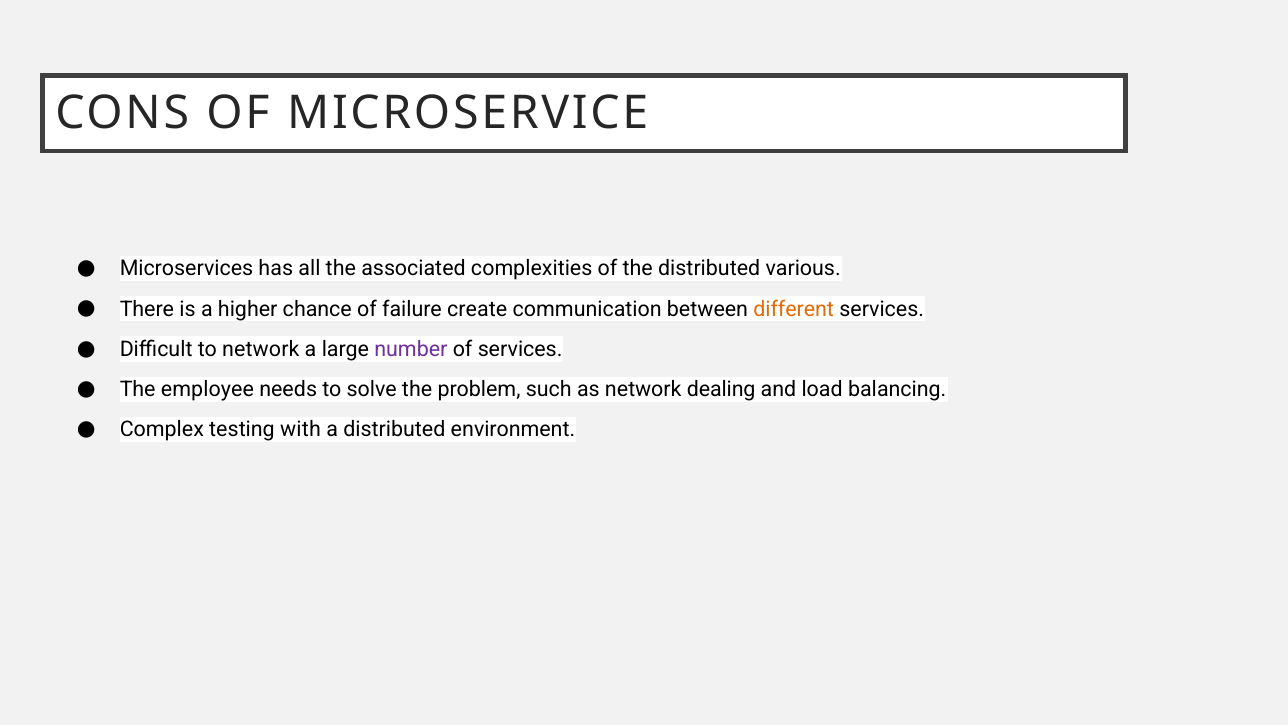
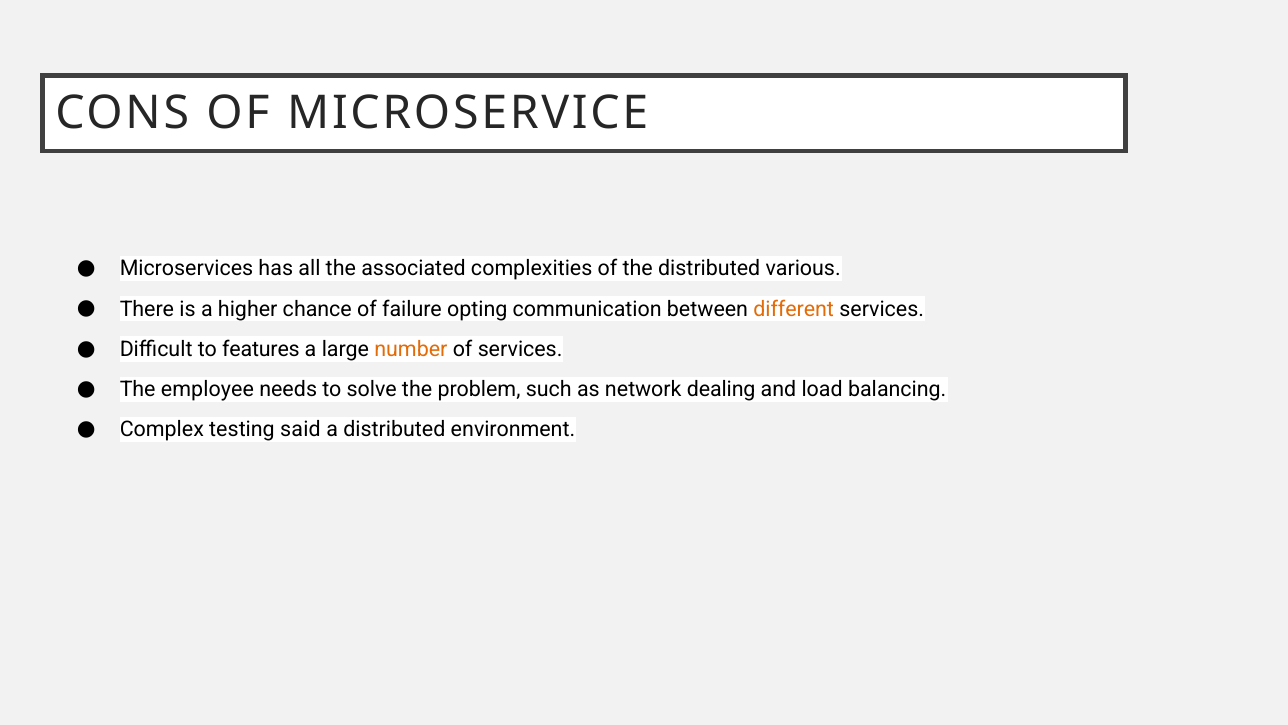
create: create -> opting
to network: network -> features
number colour: purple -> orange
with: with -> said
